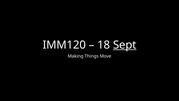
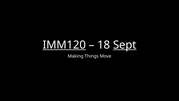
IMM120 underline: none -> present
